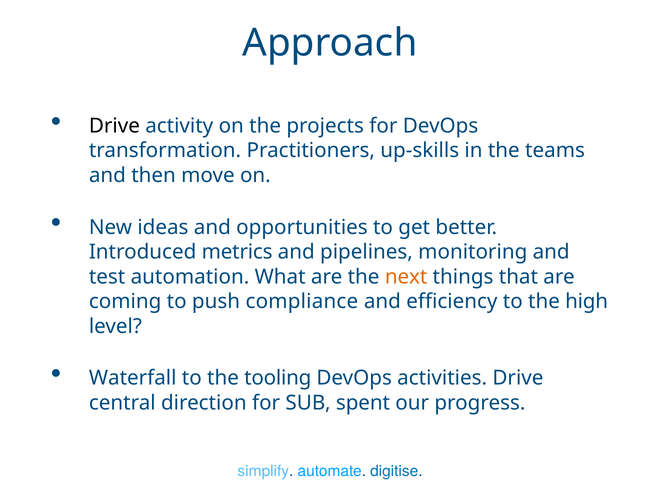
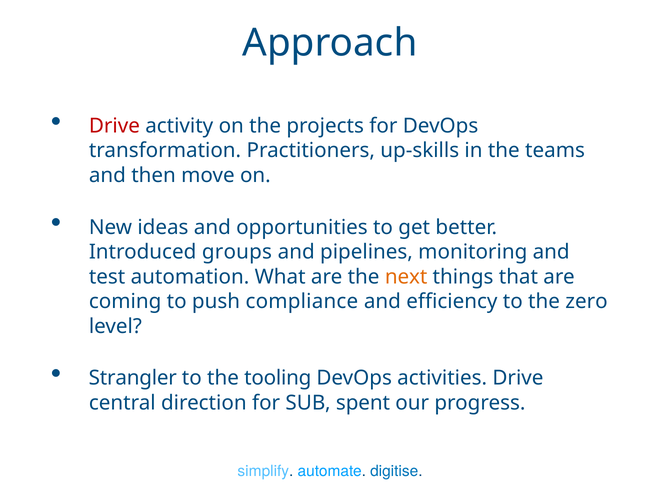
Drive at (114, 126) colour: black -> red
metrics: metrics -> groups
high: high -> zero
Waterfall: Waterfall -> Strangler
